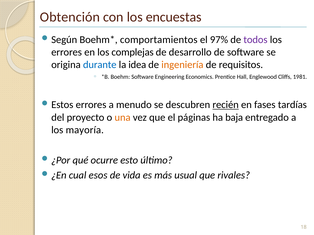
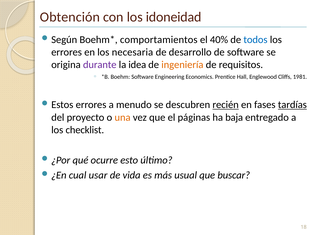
encuestas: encuestas -> idoneidad
97%: 97% -> 40%
todos colour: purple -> blue
complejas: complejas -> necesaria
durante colour: blue -> purple
tardías underline: none -> present
mayoría: mayoría -> checklist
esos: esos -> usar
rivales: rivales -> buscar
